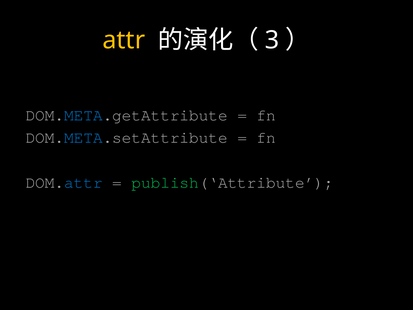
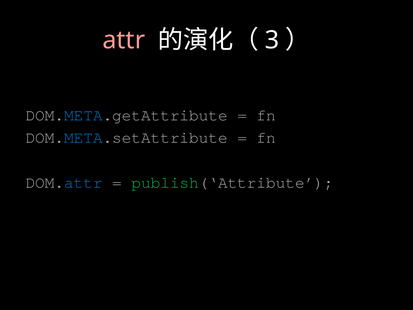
attr colour: yellow -> pink
